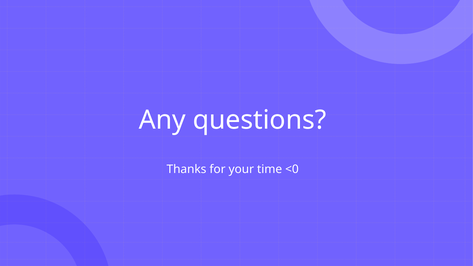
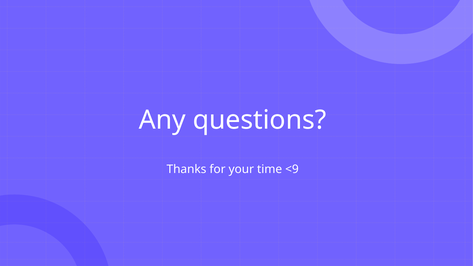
<0: <0 -> <9
